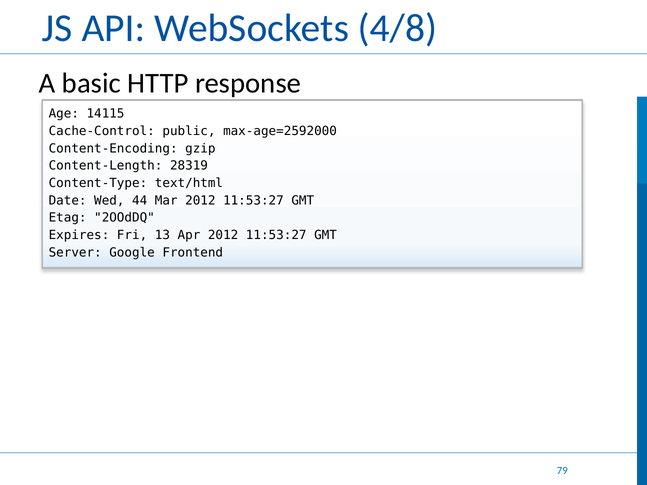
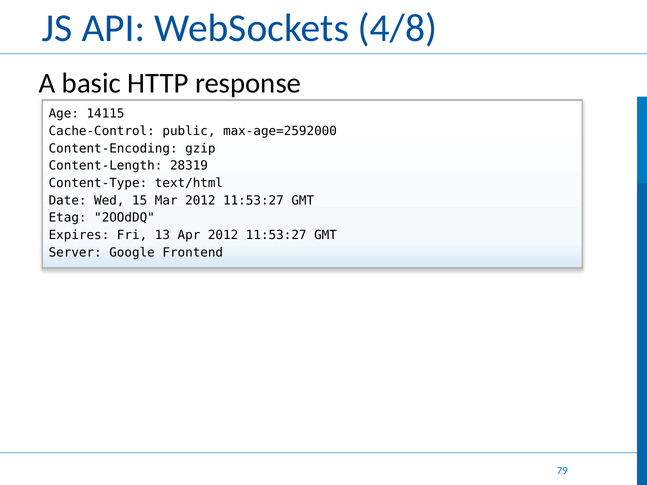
44: 44 -> 15
